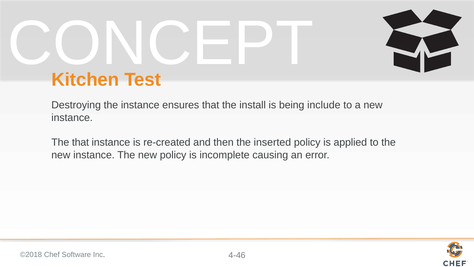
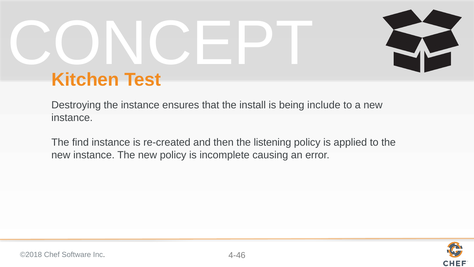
The that: that -> find
inserted: inserted -> listening
